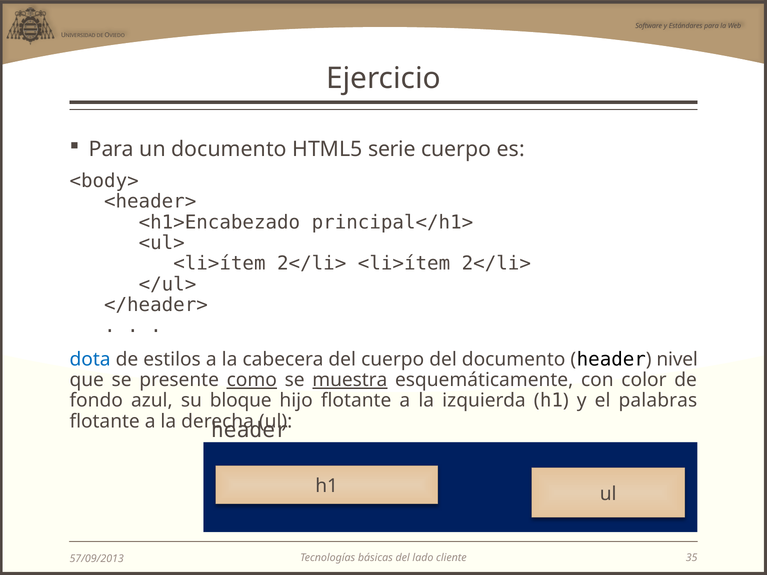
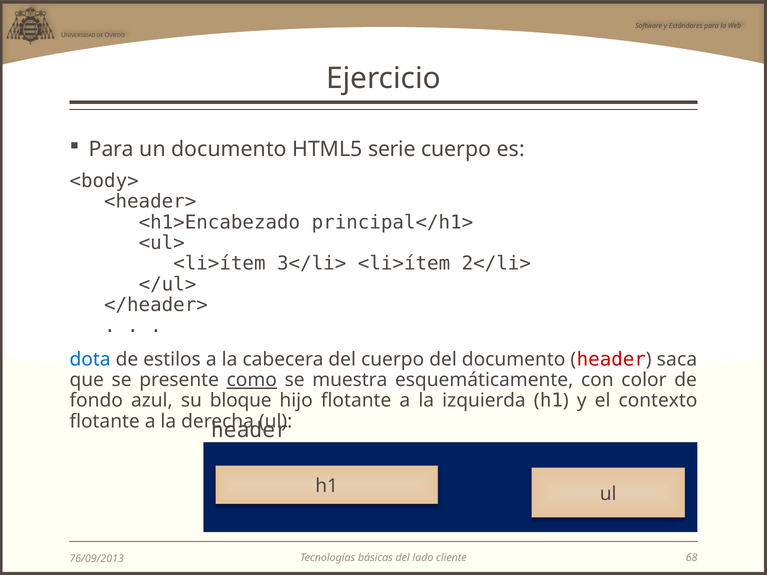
2</li> at (312, 264): 2</li> -> 3</li>
header at (611, 359) colour: black -> red
nivel: nivel -> saca
muestra underline: present -> none
palabras: palabras -> contexto
35: 35 -> 68
57/09/2013: 57/09/2013 -> 76/09/2013
